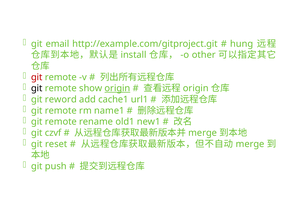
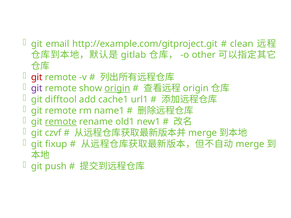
hung: hung -> clean
install: install -> gitlab
git at (37, 88) colour: black -> purple
reword: reword -> difftool
remote at (61, 122) underline: none -> present
reset: reset -> fixup
